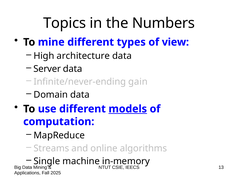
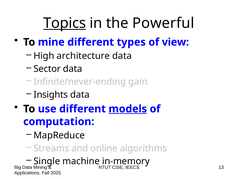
Topics underline: none -> present
Numbers: Numbers -> Powerful
Server: Server -> Sector
Domain: Domain -> Insights
